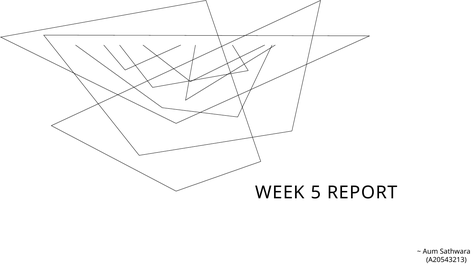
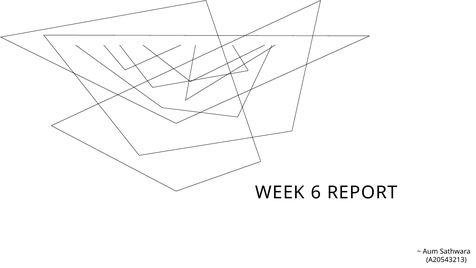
5: 5 -> 6
